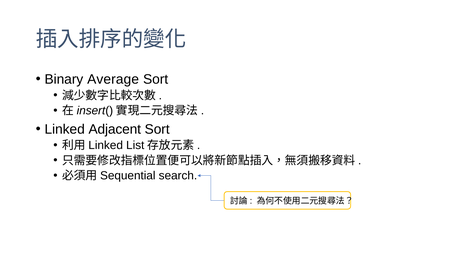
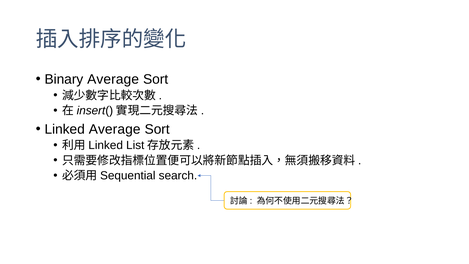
Linked Adjacent: Adjacent -> Average
